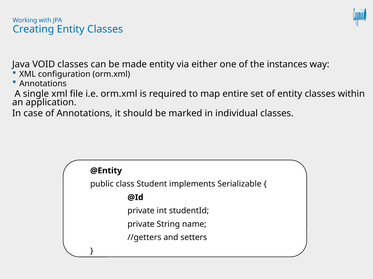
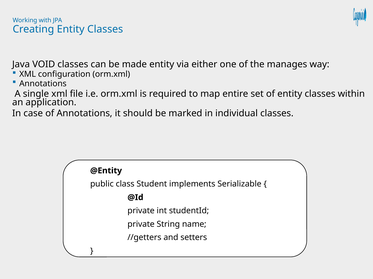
instances: instances -> manages
